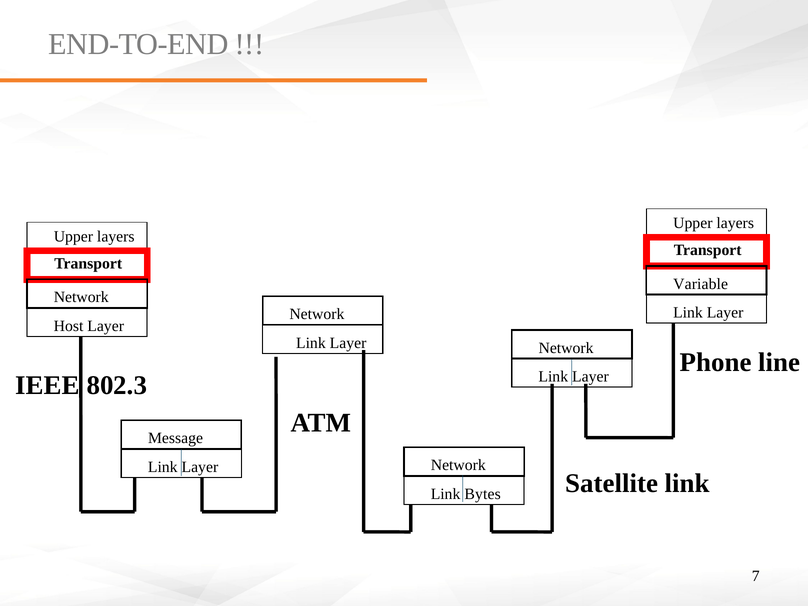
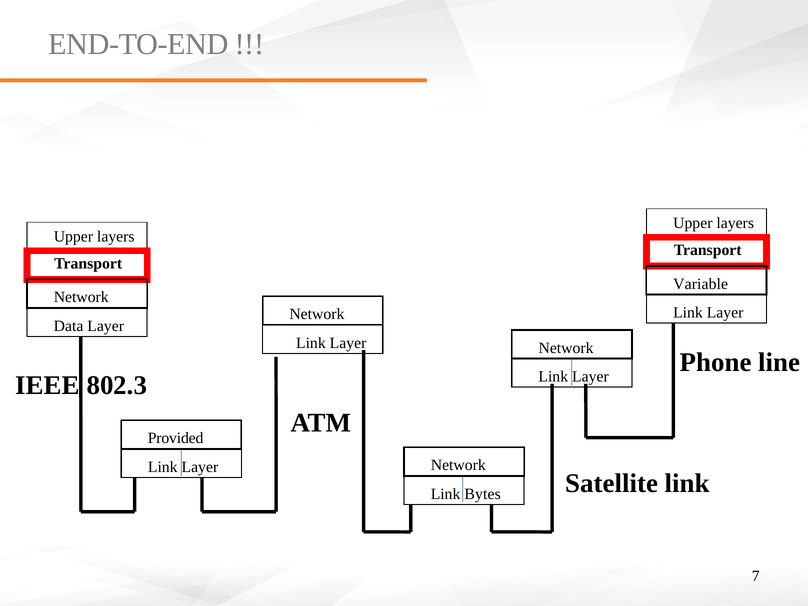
Host: Host -> Data
Message: Message -> Provided
